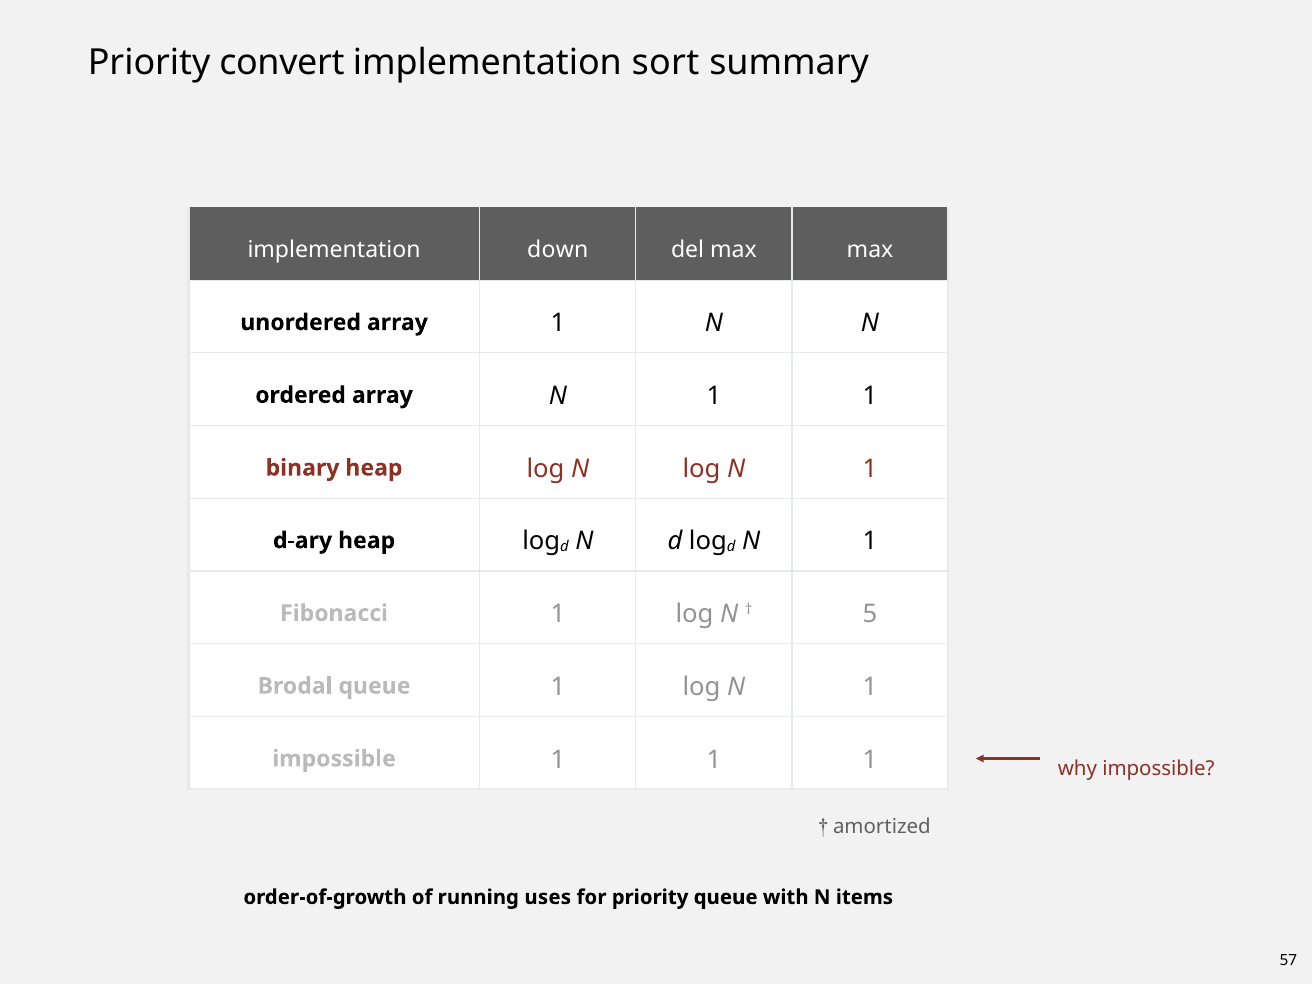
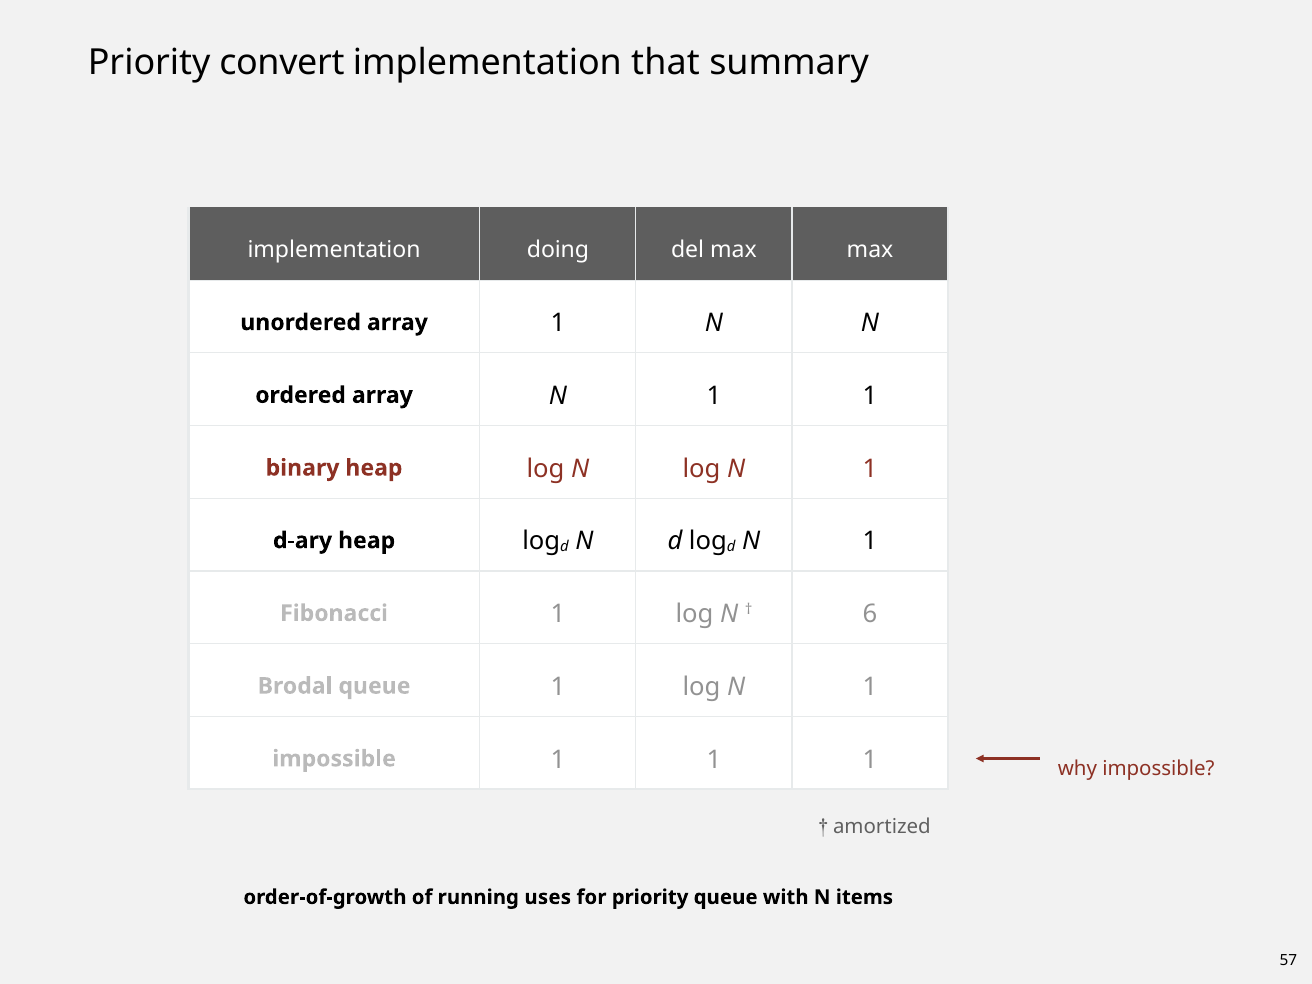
sort: sort -> that
down: down -> doing
5: 5 -> 6
